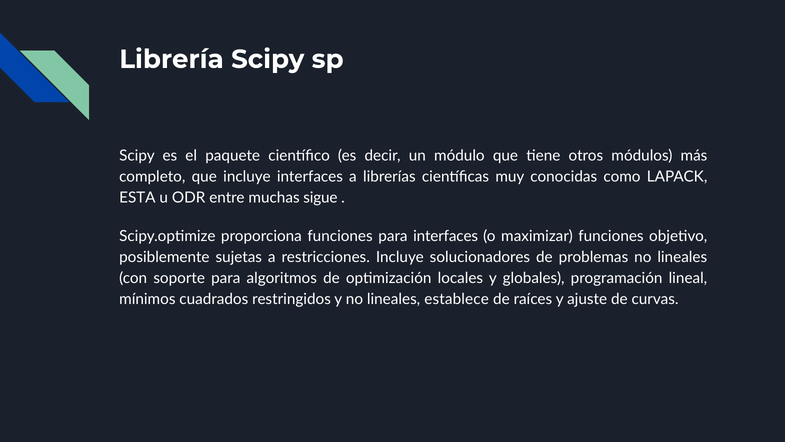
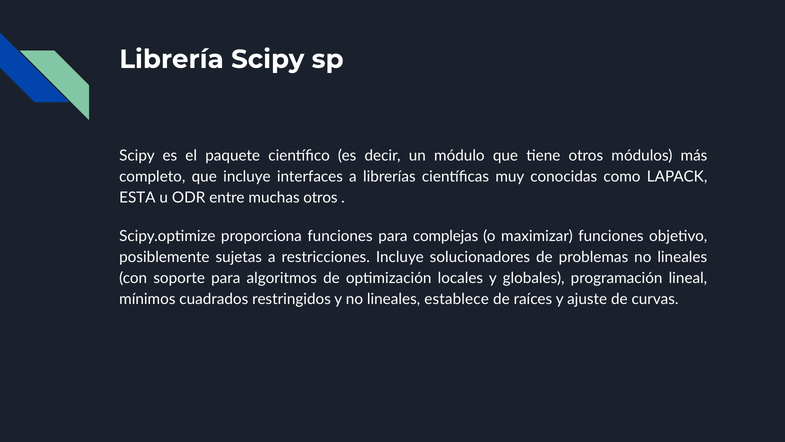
muchas sigue: sigue -> otros
para interfaces: interfaces -> complejas
